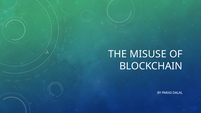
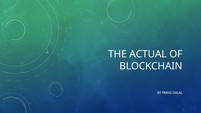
MISUSE: MISUSE -> ACTUAL
